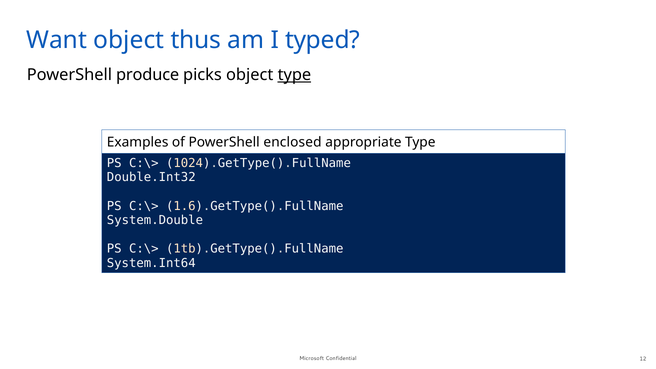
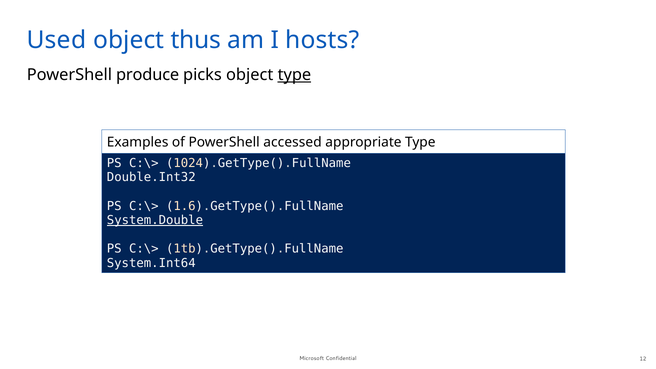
Want: Want -> Used
typed: typed -> hosts
enclosed: enclosed -> accessed
System.Double underline: none -> present
